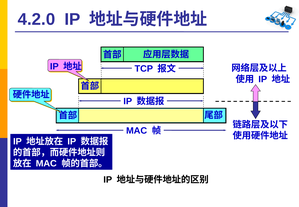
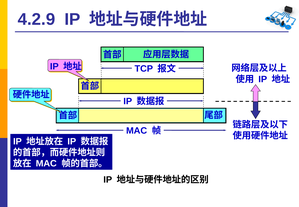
4.2.0: 4.2.0 -> 4.2.9
